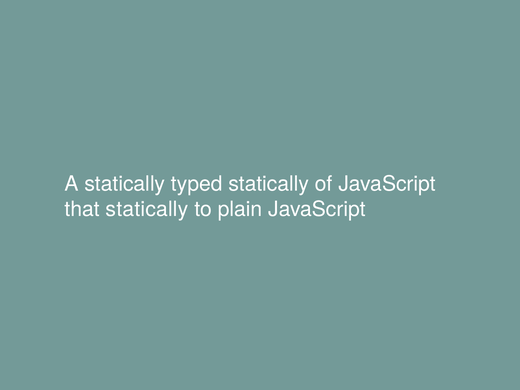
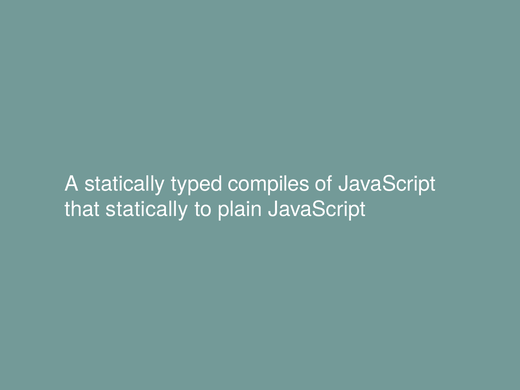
typed statically: statically -> compiles
